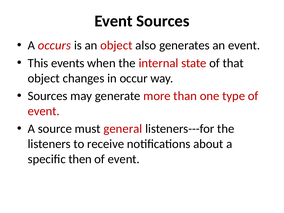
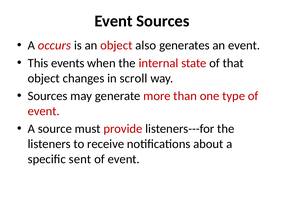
occur: occur -> scroll
general: general -> provide
then: then -> sent
